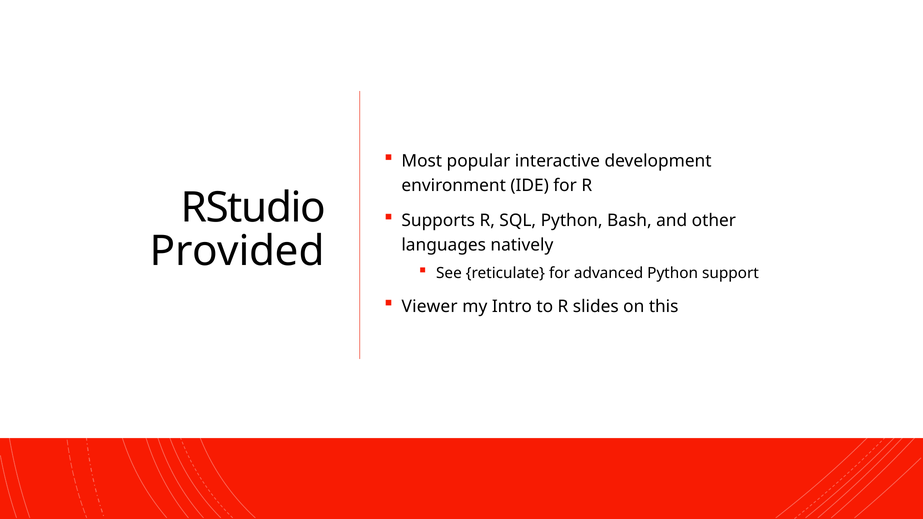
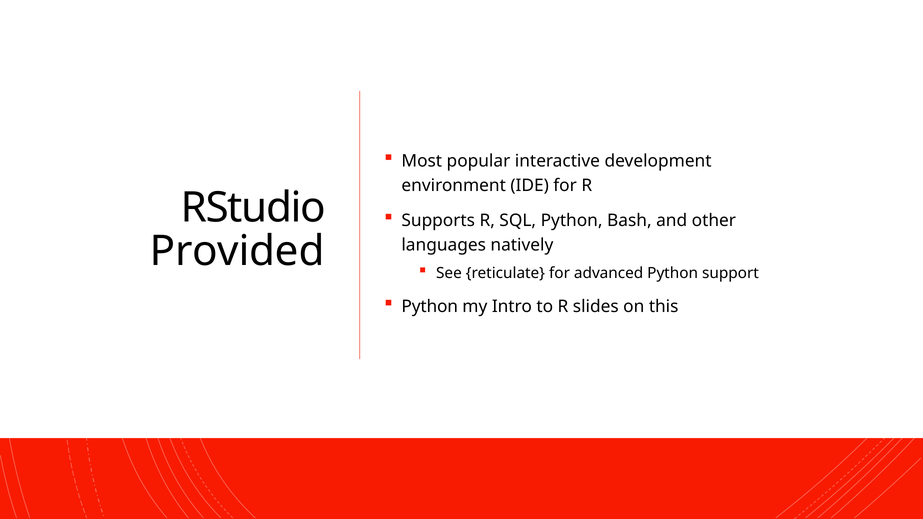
Viewer at (430, 307): Viewer -> Python
